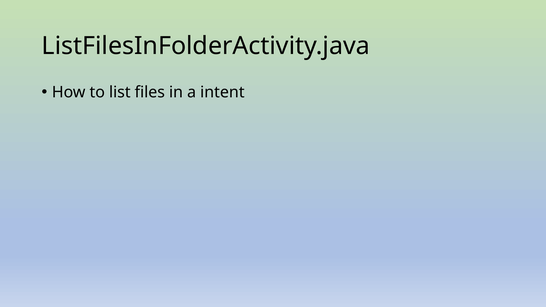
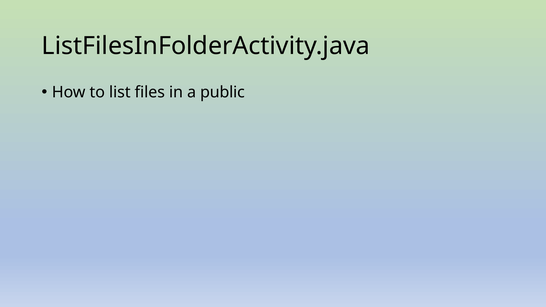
intent: intent -> public
